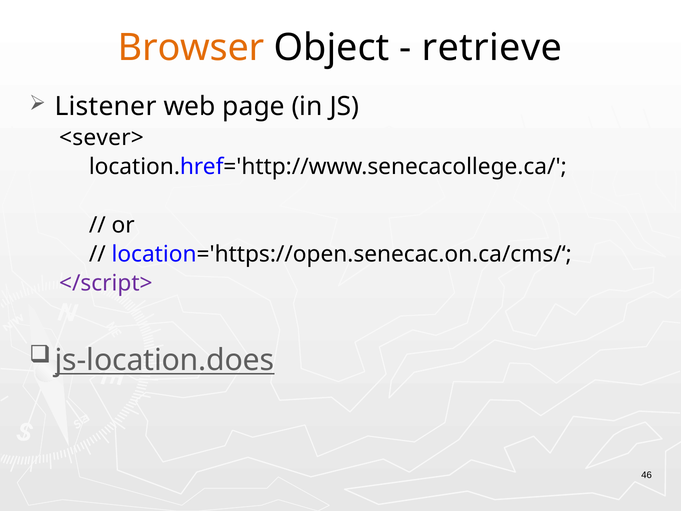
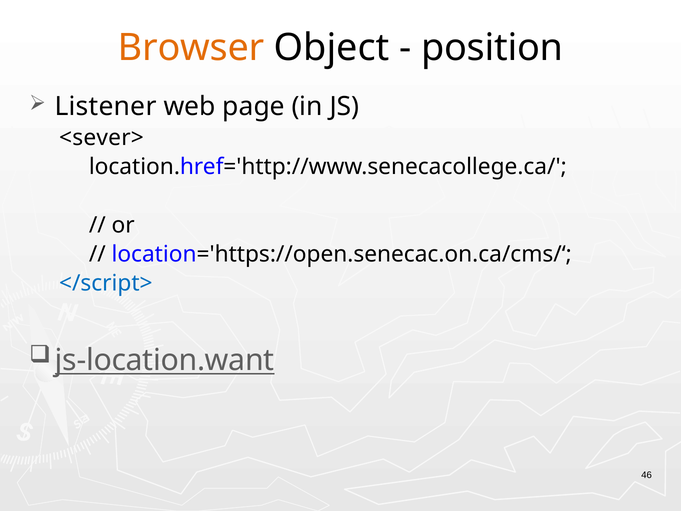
retrieve: retrieve -> position
</script> colour: purple -> blue
js-location.does: js-location.does -> js-location.want
